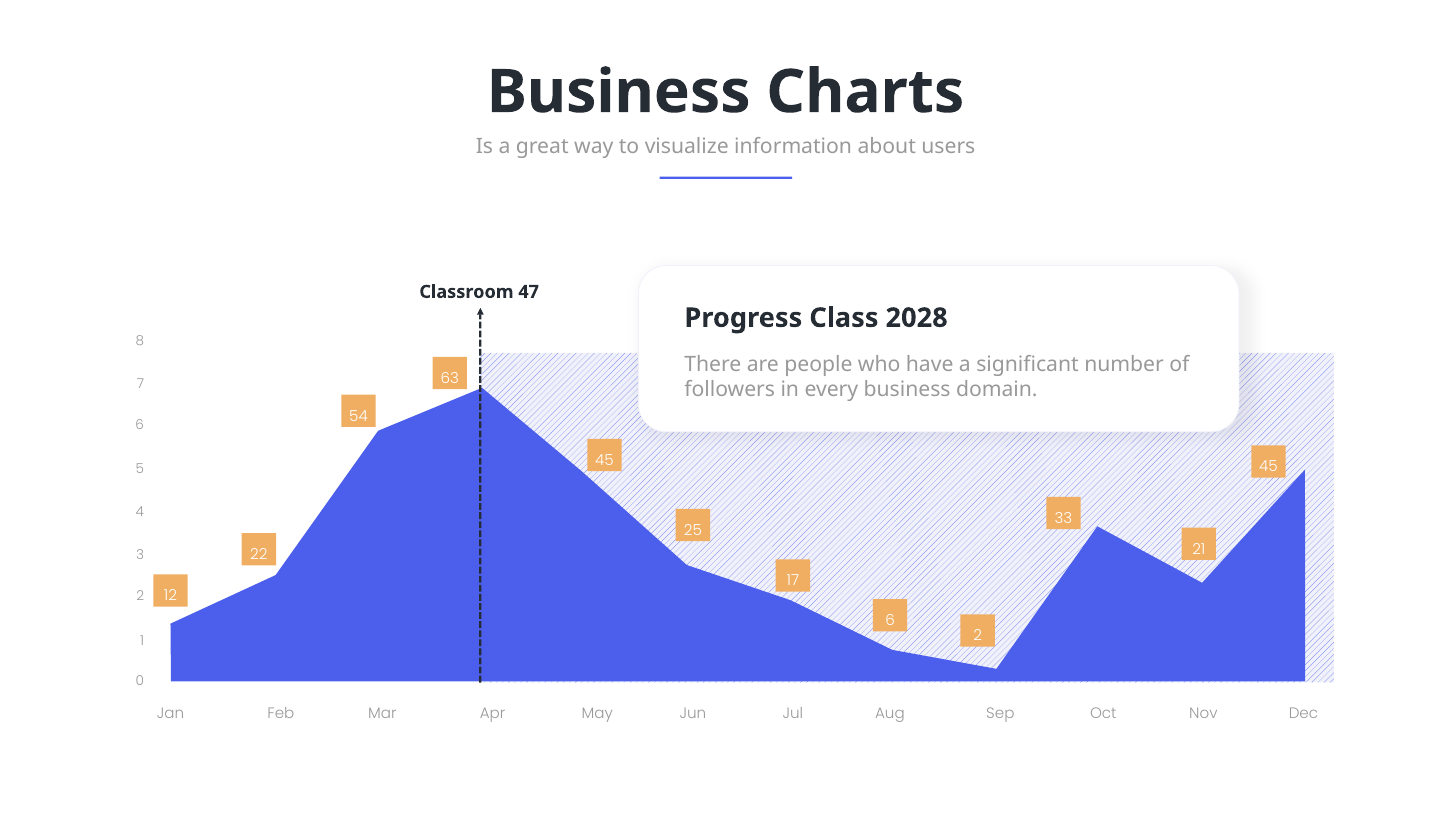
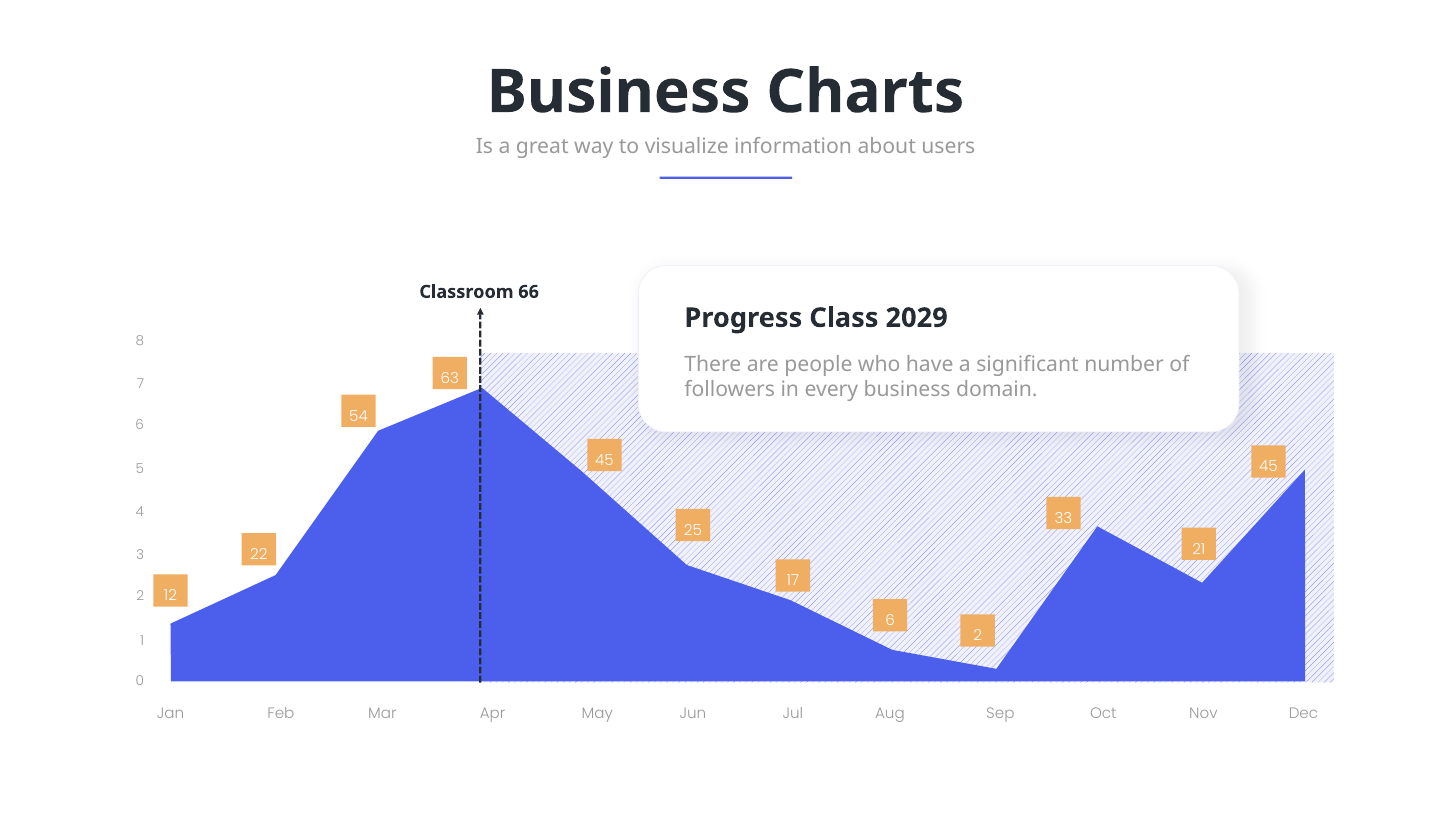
47: 47 -> 66
2028: 2028 -> 2029
